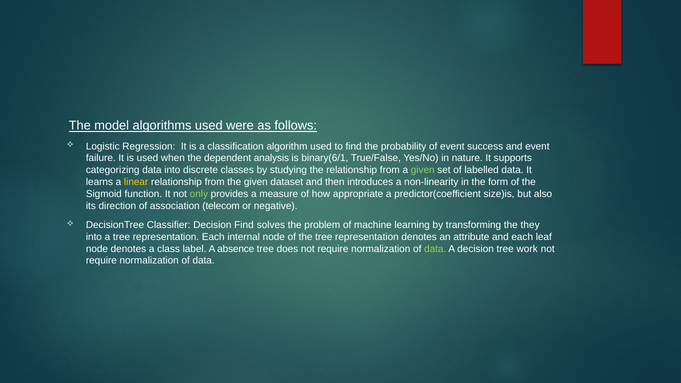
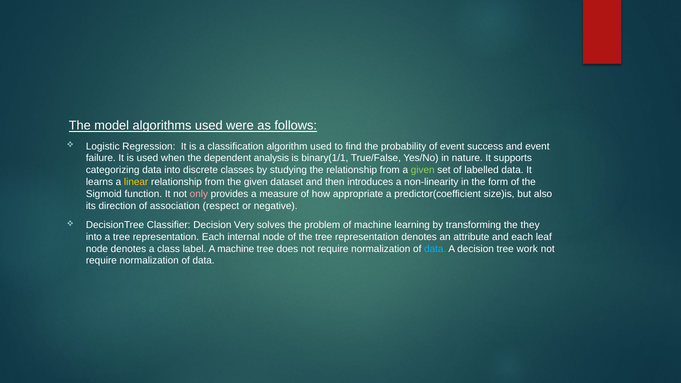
binary(6/1: binary(6/1 -> binary(1/1
only colour: light green -> pink
telecom: telecom -> respect
Decision Find: Find -> Very
A absence: absence -> machine
data at (435, 249) colour: light green -> light blue
